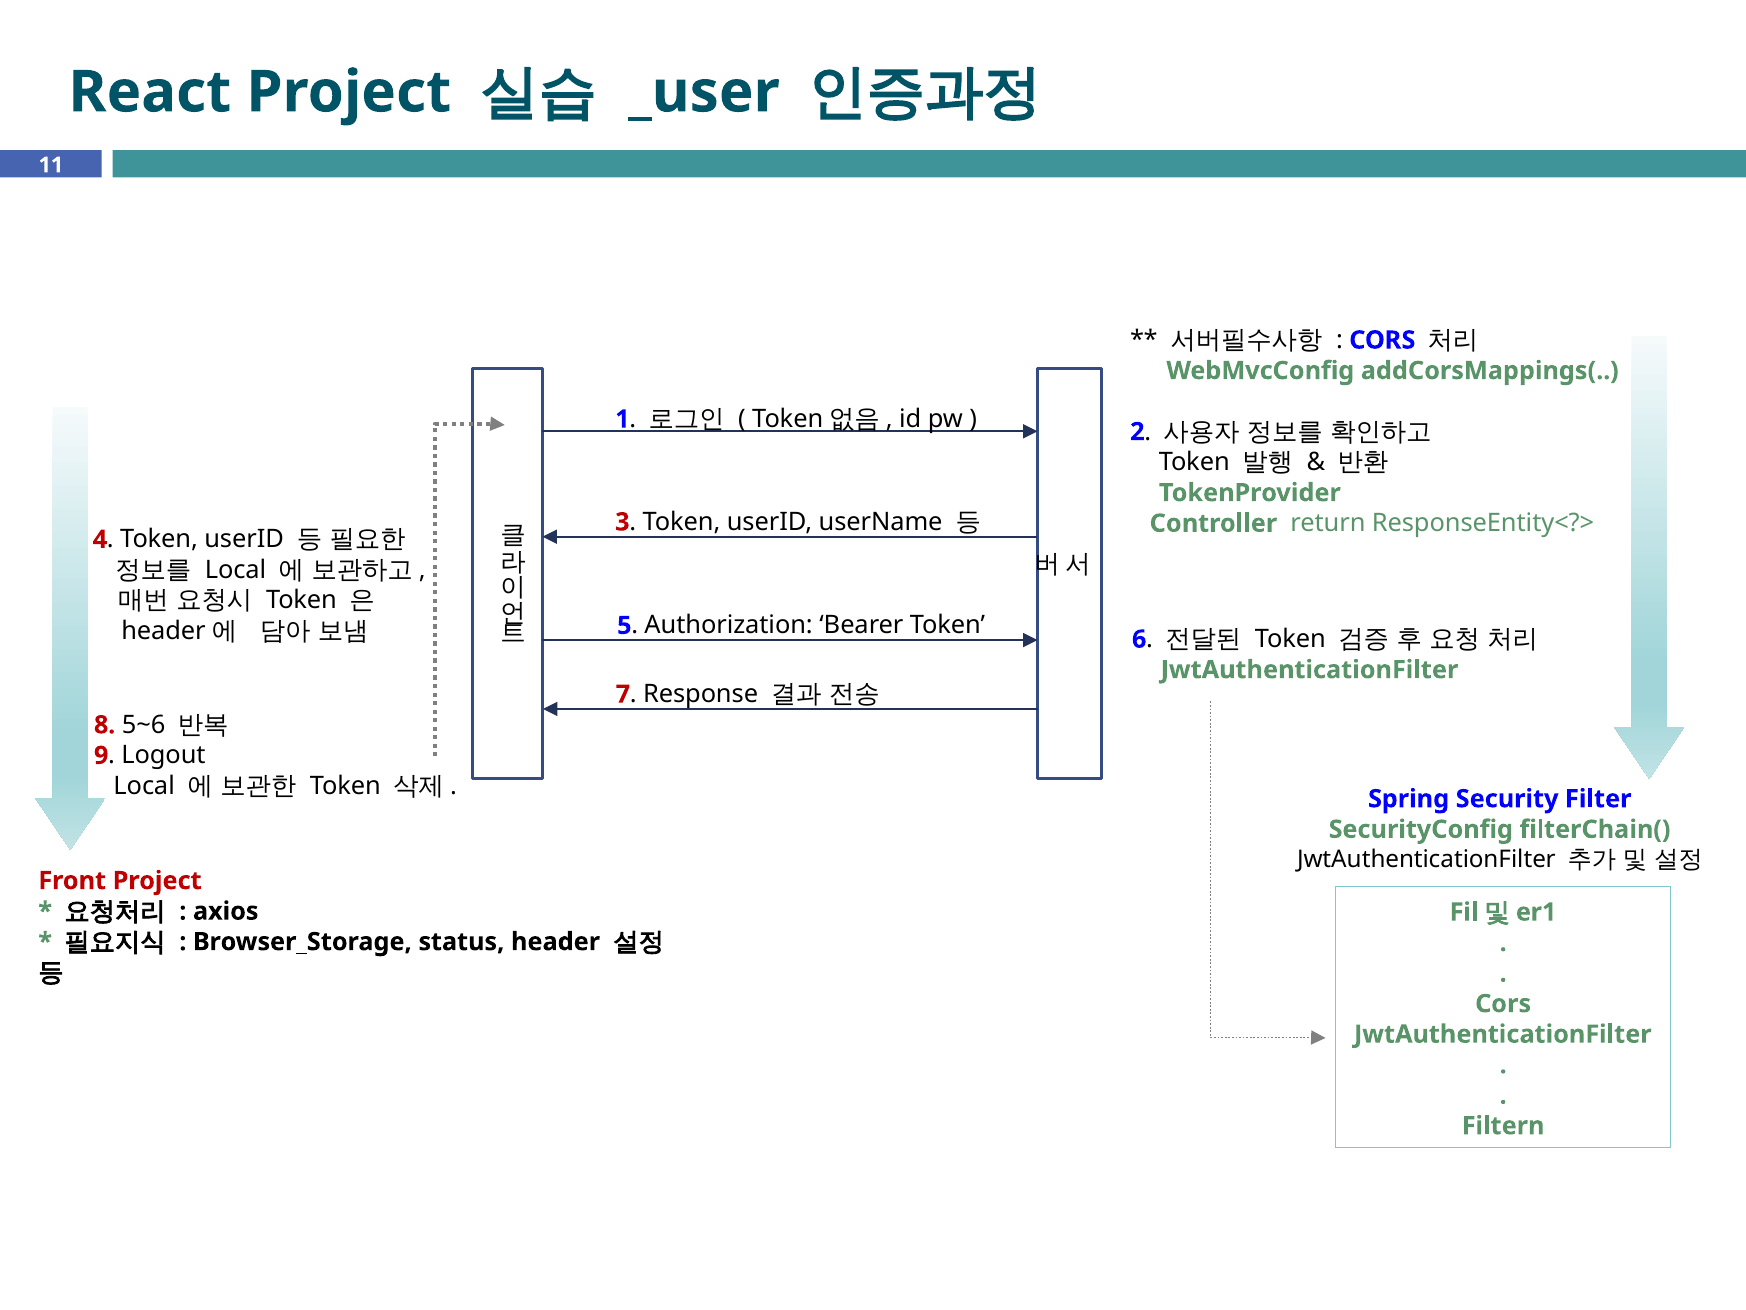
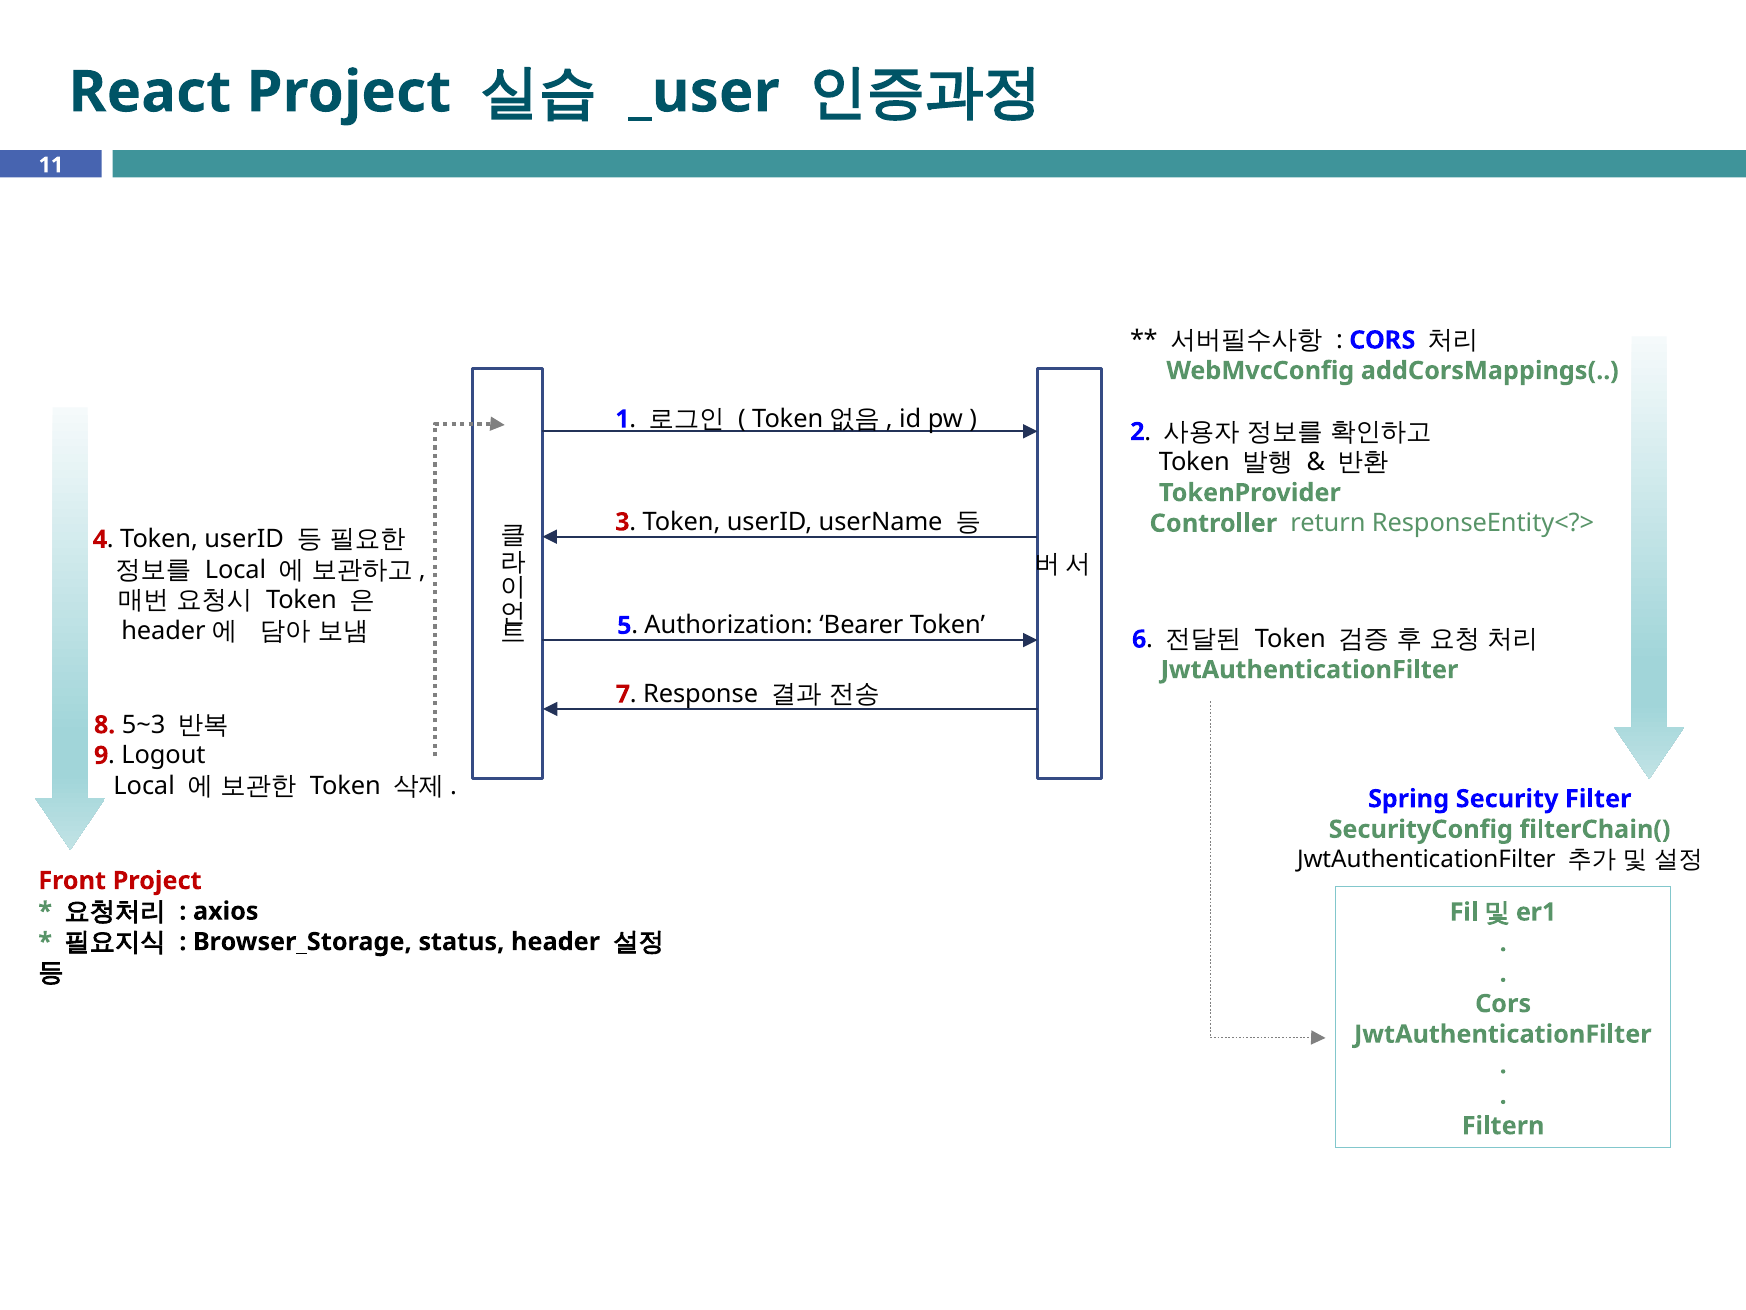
5~6: 5~6 -> 5~3
